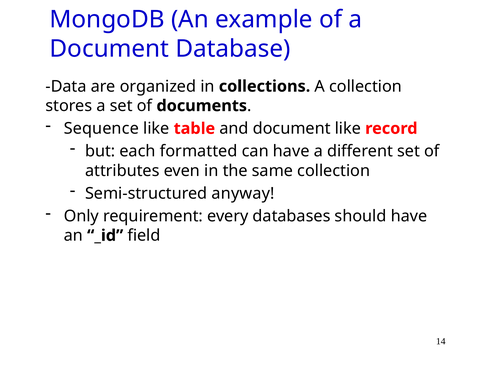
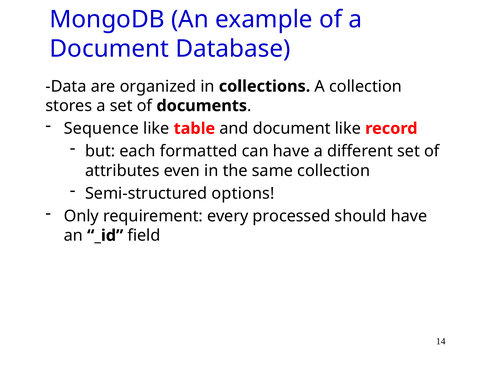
anyway: anyway -> options
databases: databases -> processed
